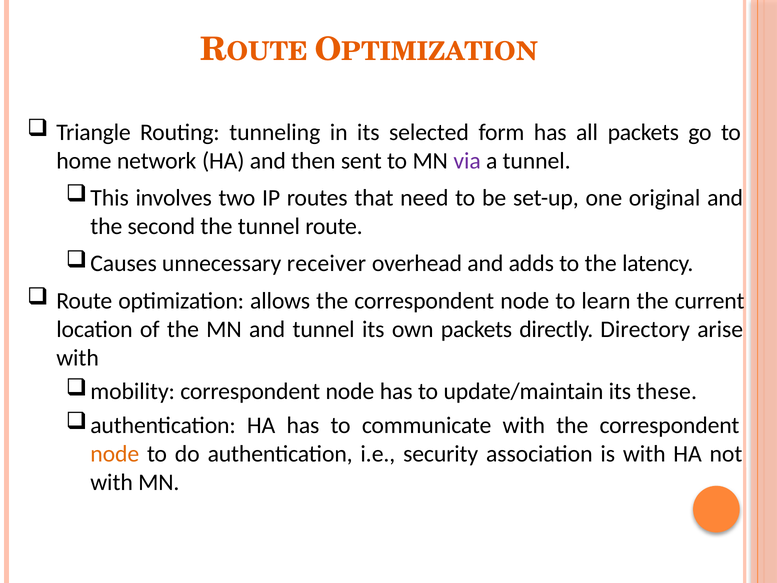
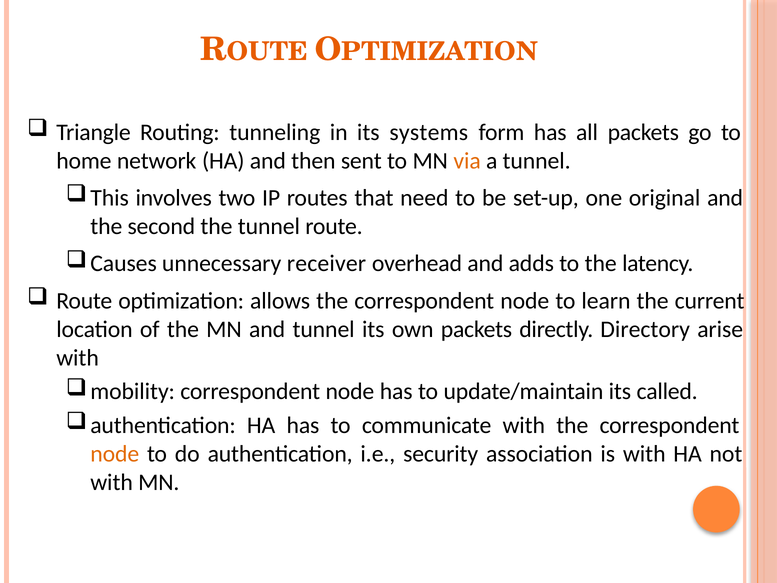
selected: selected -> systems
via colour: purple -> orange
these: these -> called
